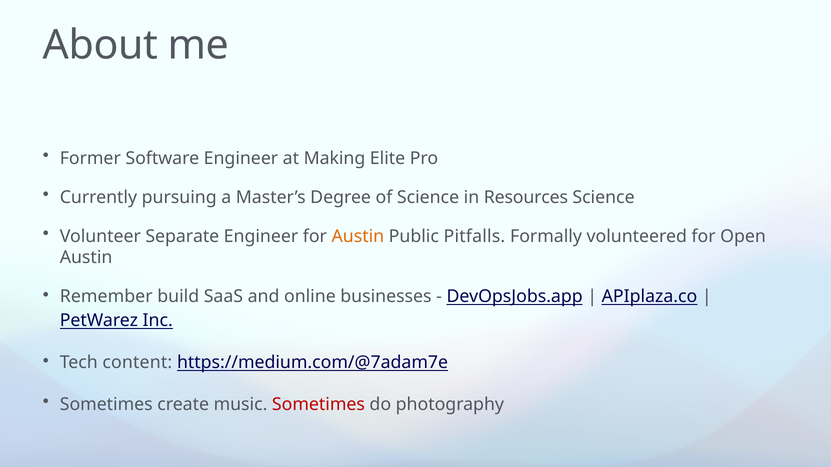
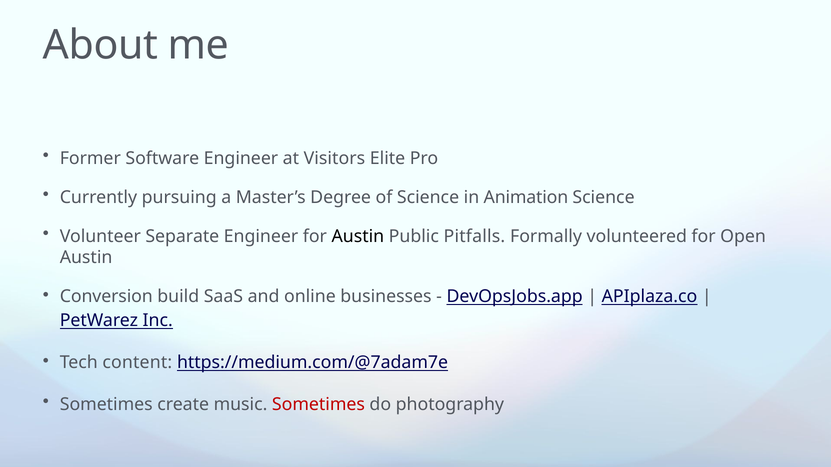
Making: Making -> Visitors
Resources: Resources -> Animation
Austin at (358, 236) colour: orange -> black
Remember: Remember -> Conversion
